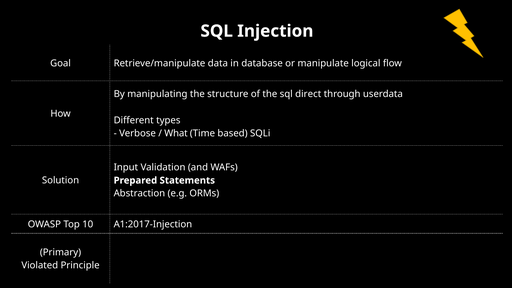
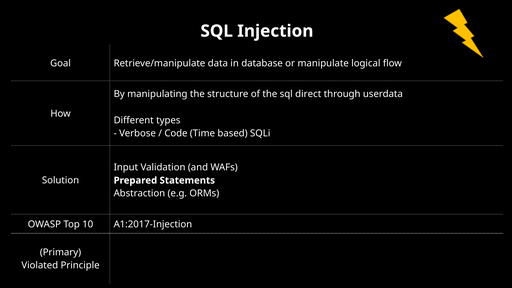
What: What -> Code
